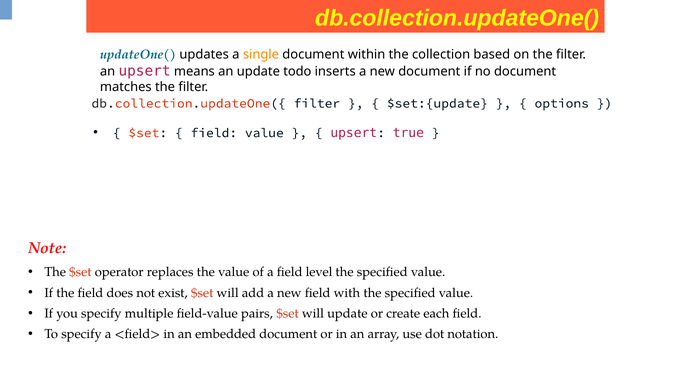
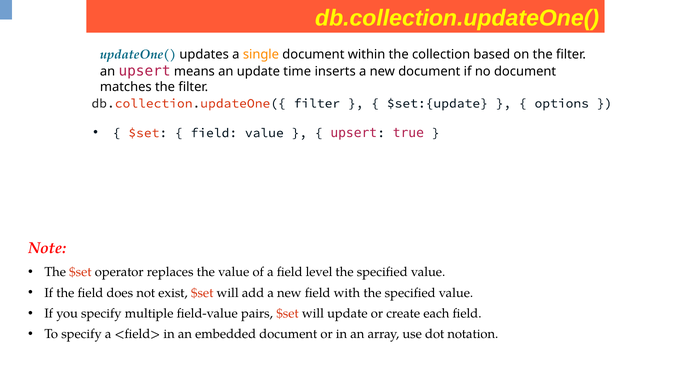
todo: todo -> time
